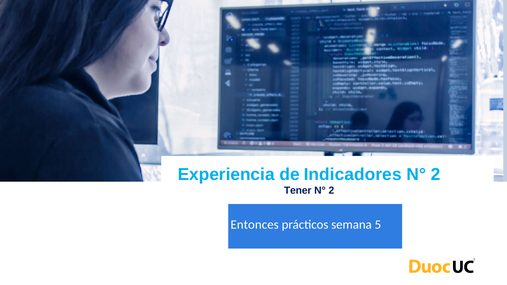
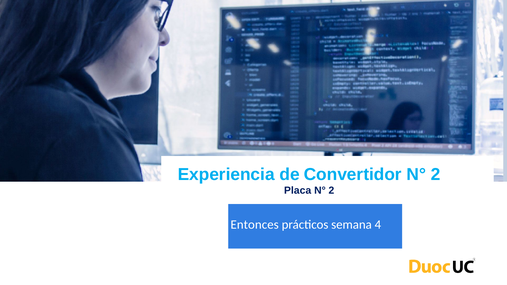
Indicadores: Indicadores -> Convertidor
Tener: Tener -> Placa
5: 5 -> 4
